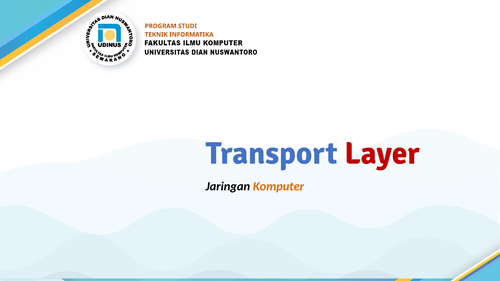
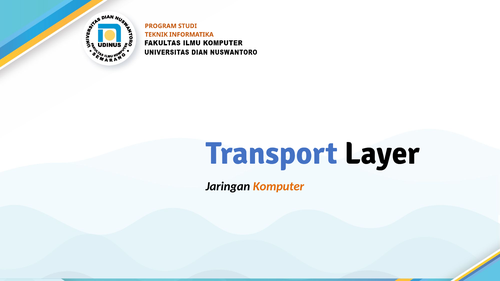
Layer colour: red -> black
